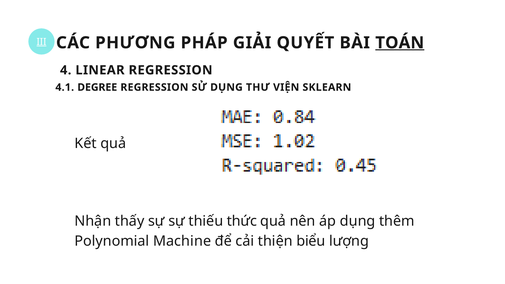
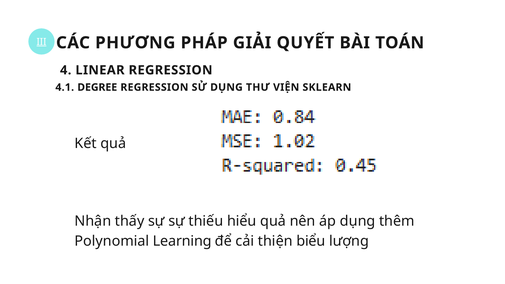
TOÁN underline: present -> none
thức: thức -> hiểu
Machine: Machine -> Learning
